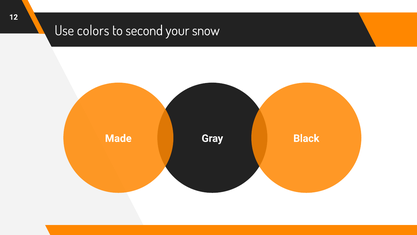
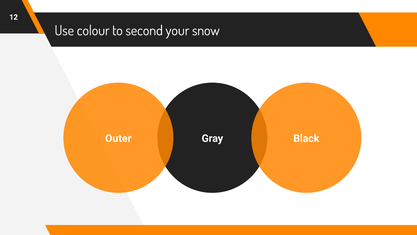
colors: colors -> colour
Made: Made -> Outer
